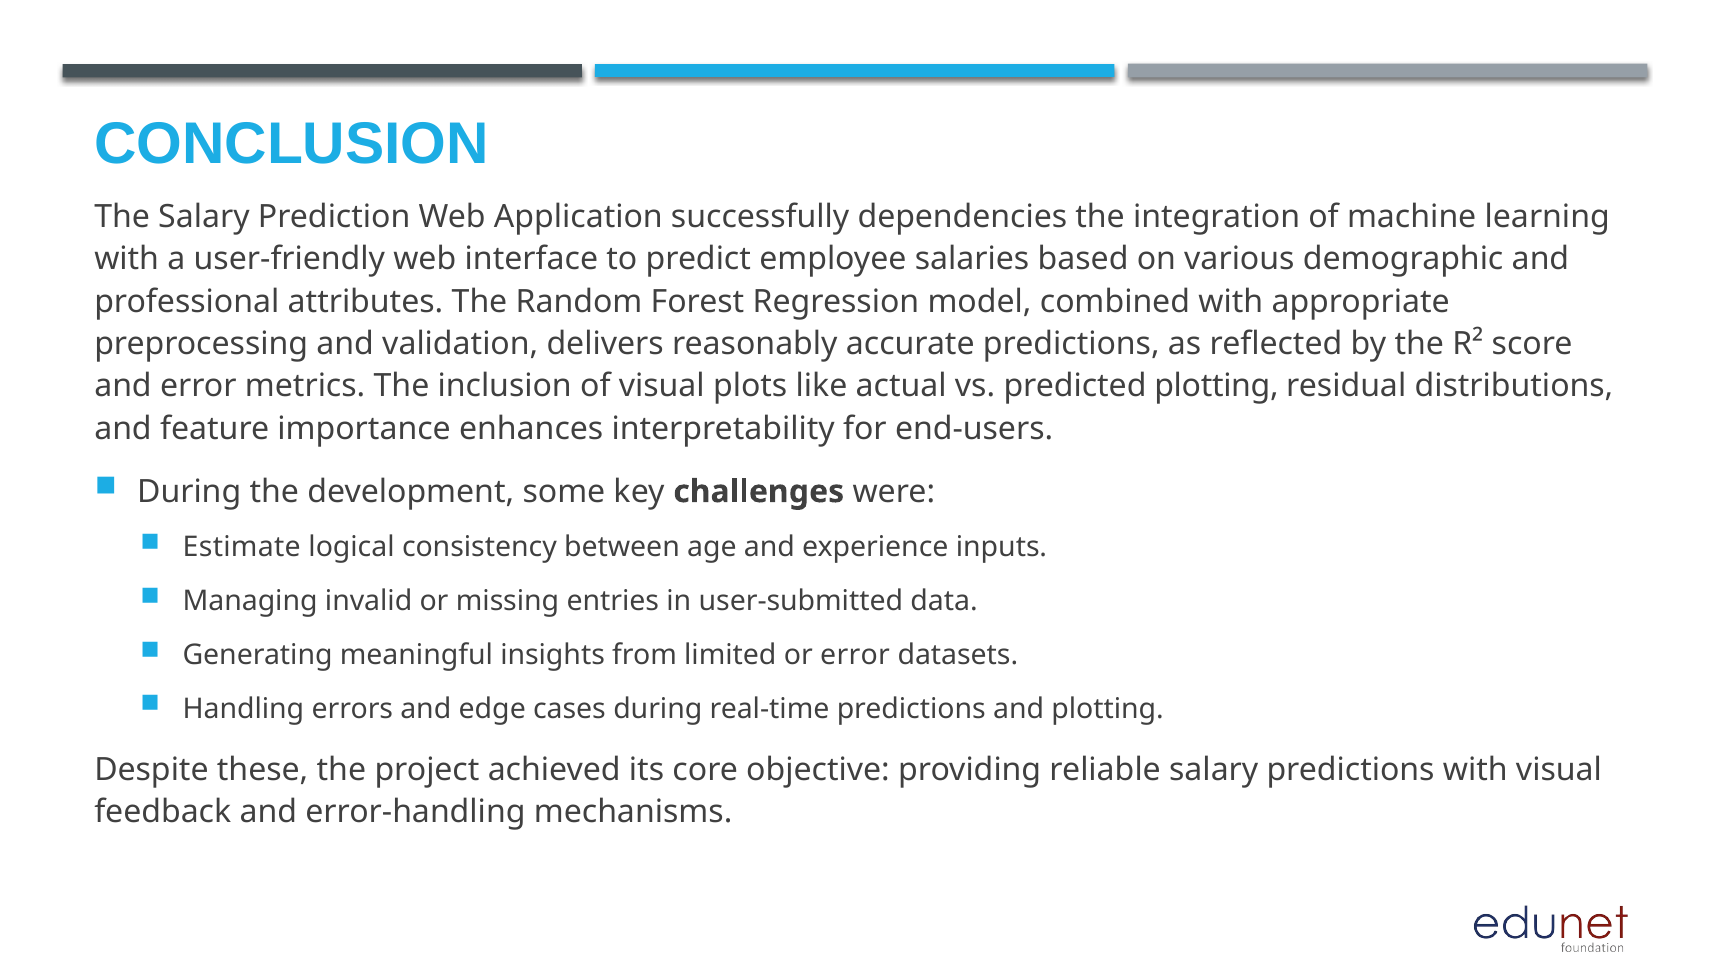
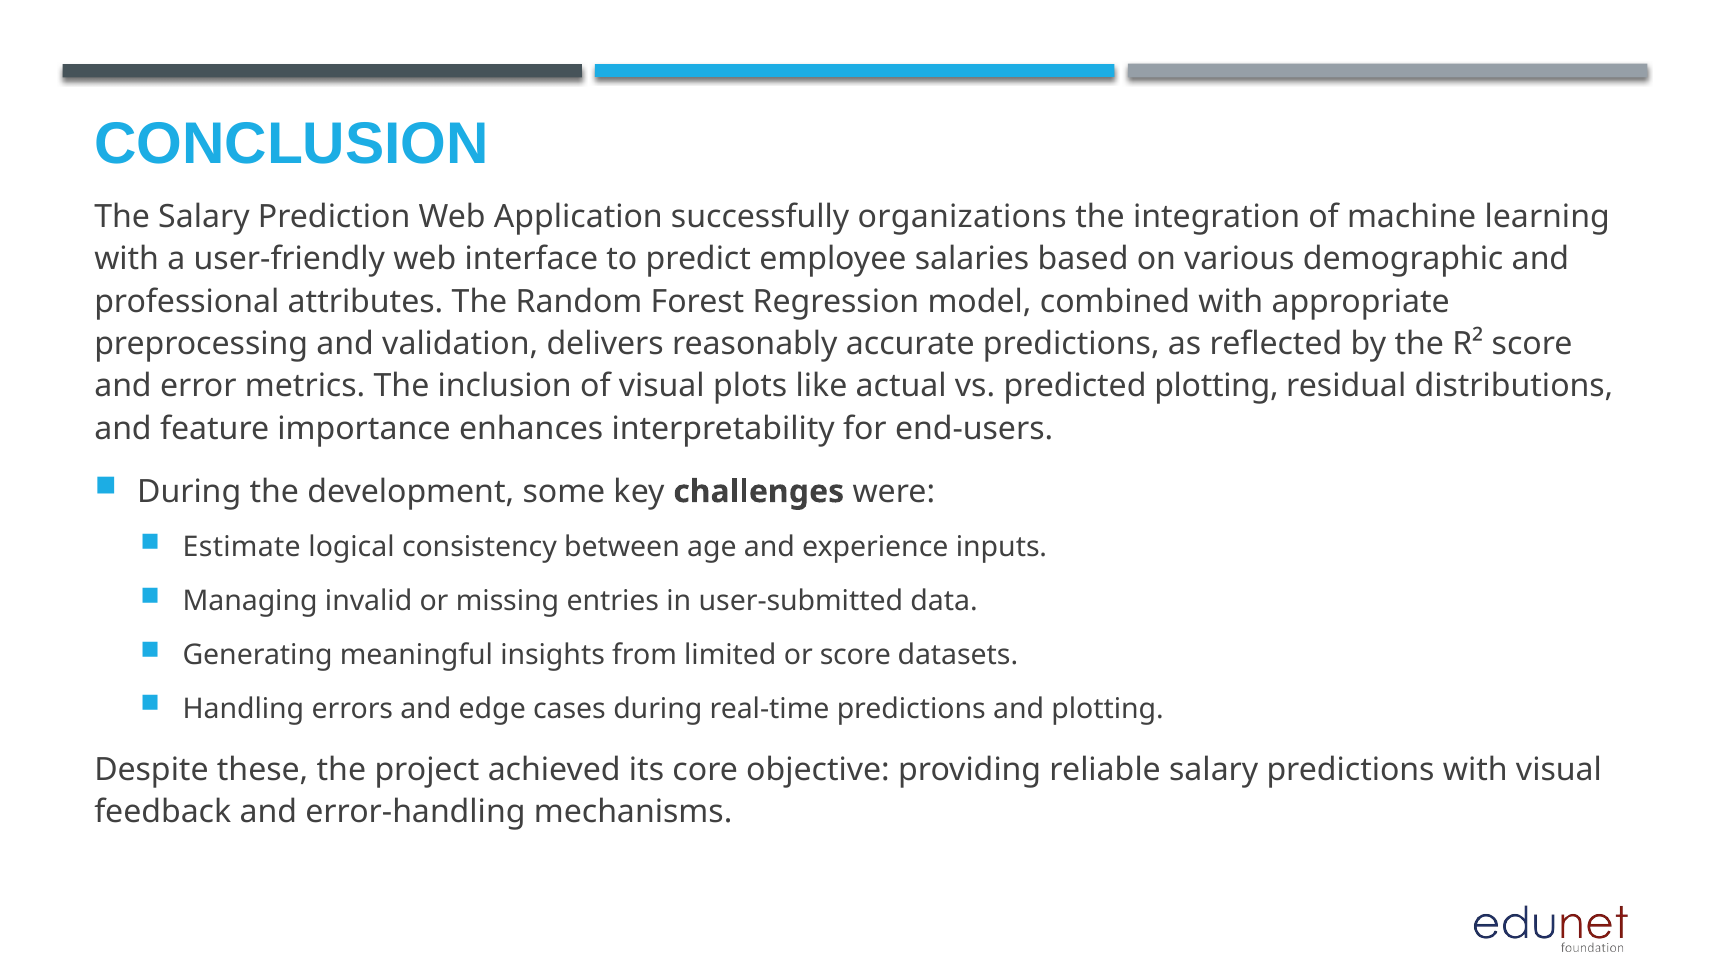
dependencies: dependencies -> organizations
or error: error -> score
